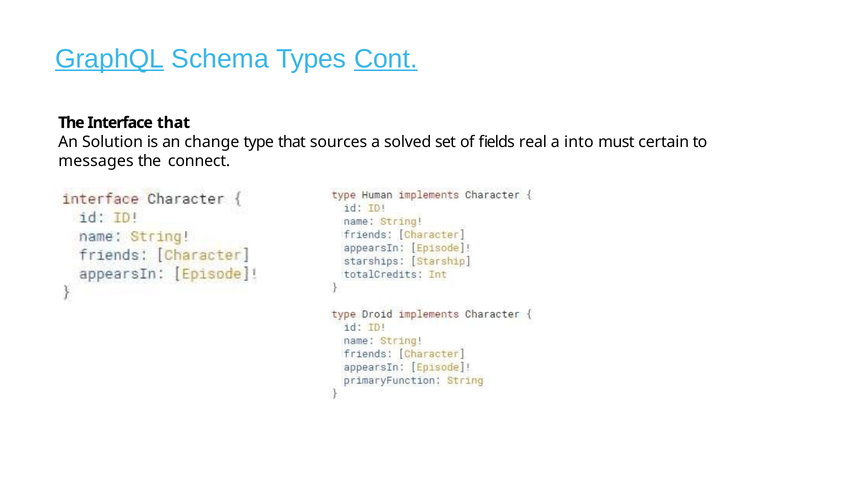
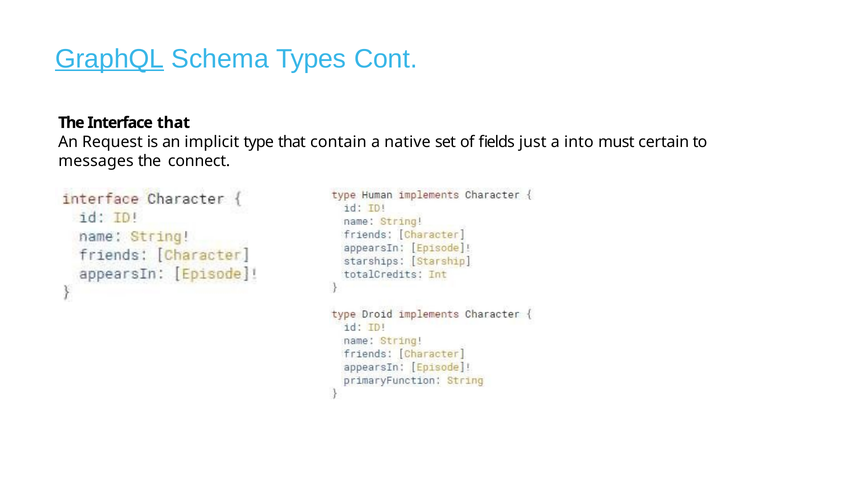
Cont underline: present -> none
Solution: Solution -> Request
change: change -> implicit
sources: sources -> contain
solved: solved -> native
real: real -> just
